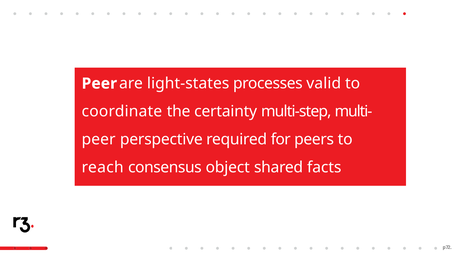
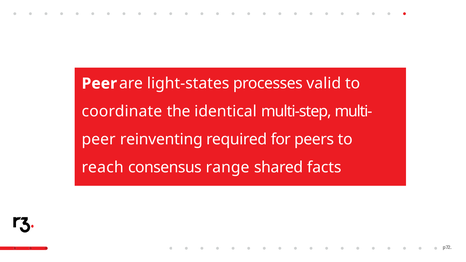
certainty: certainty -> identical
perspective: perspective -> reinventing
object: object -> range
